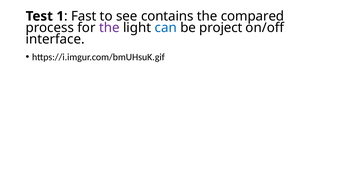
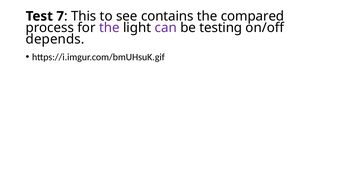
1: 1 -> 7
Fast: Fast -> This
can colour: blue -> purple
project: project -> testing
interface: interface -> depends
